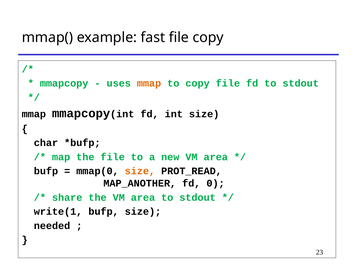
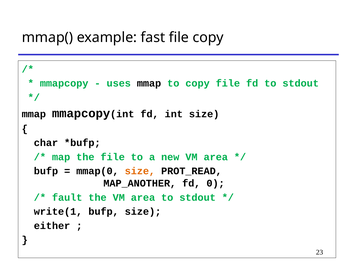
mmap at (149, 83) colour: orange -> black
share: share -> fault
needed: needed -> either
